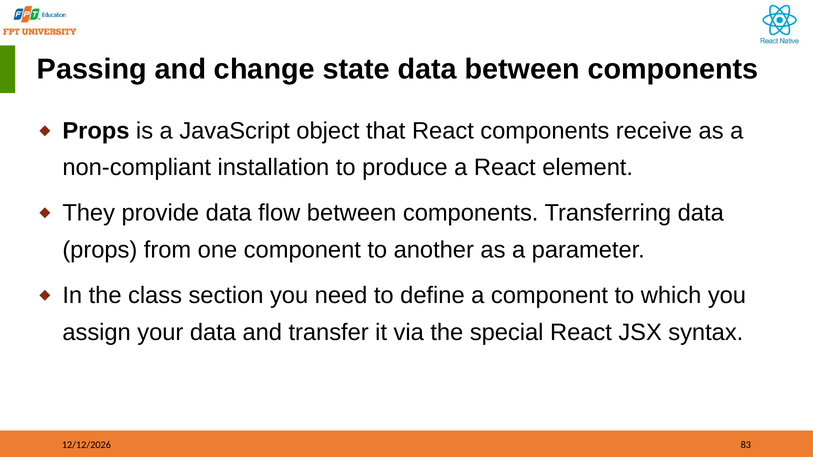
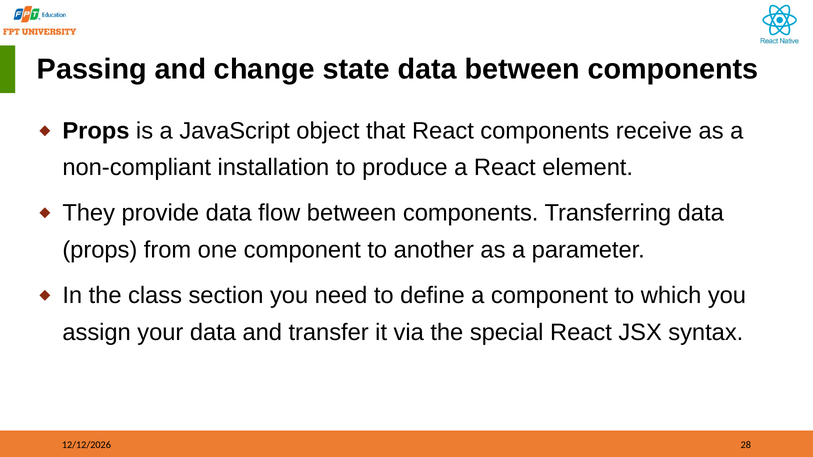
83: 83 -> 28
